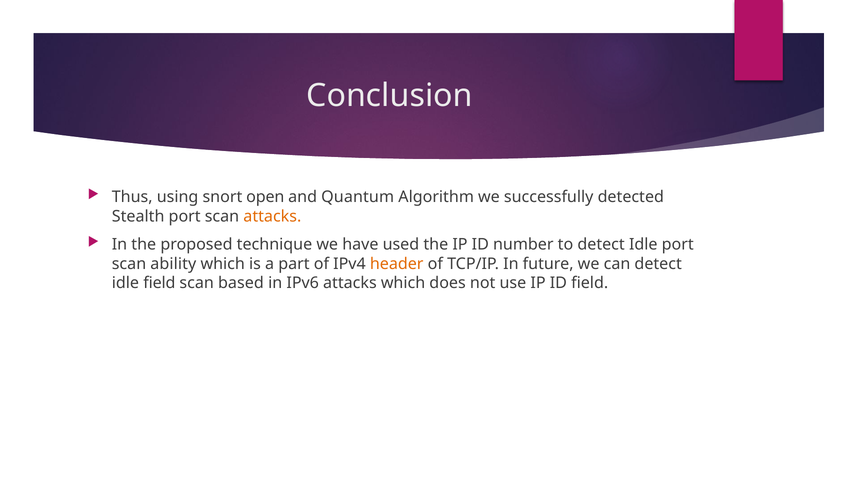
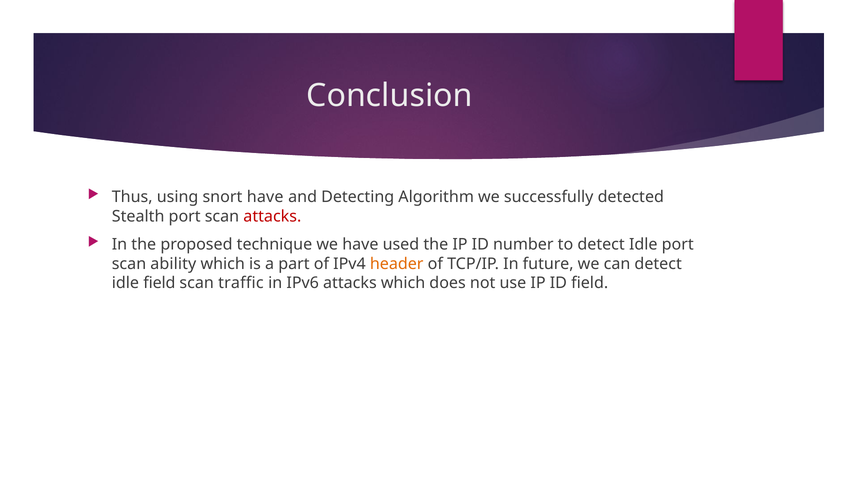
snort open: open -> have
Quantum: Quantum -> Detecting
attacks at (272, 217) colour: orange -> red
based: based -> traffic
